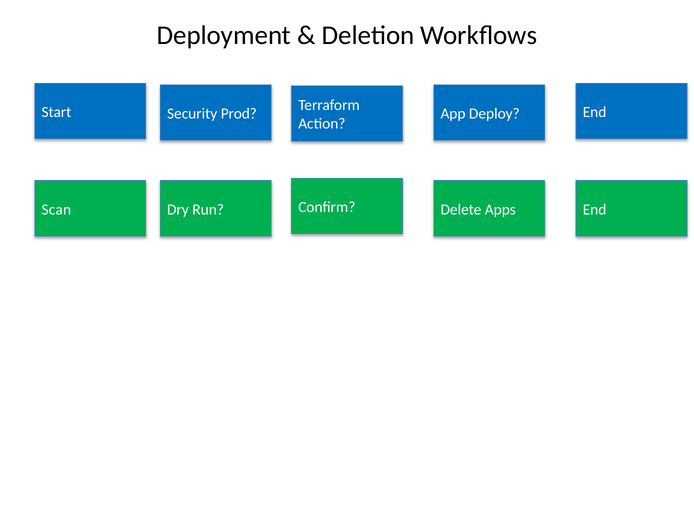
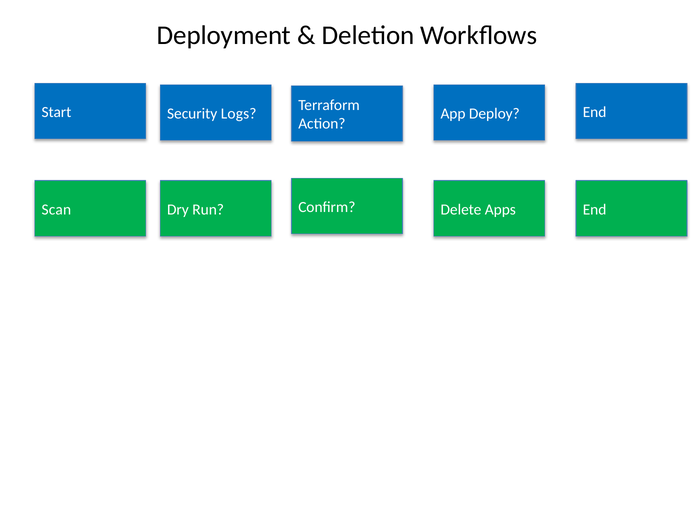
Prod: Prod -> Logs
